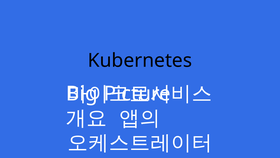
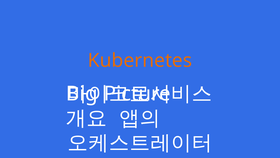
Kubernetes colour: black -> orange
